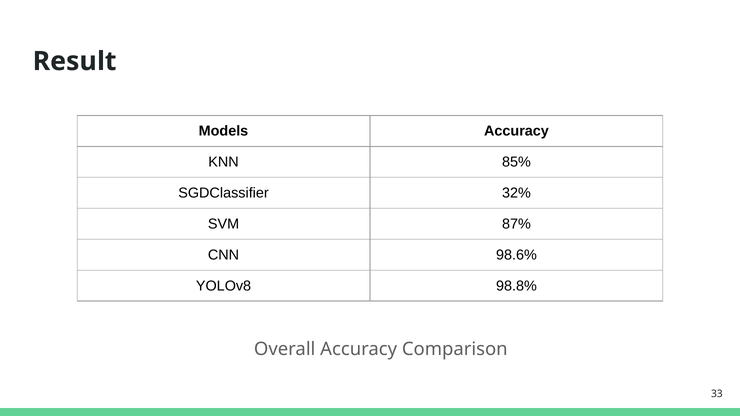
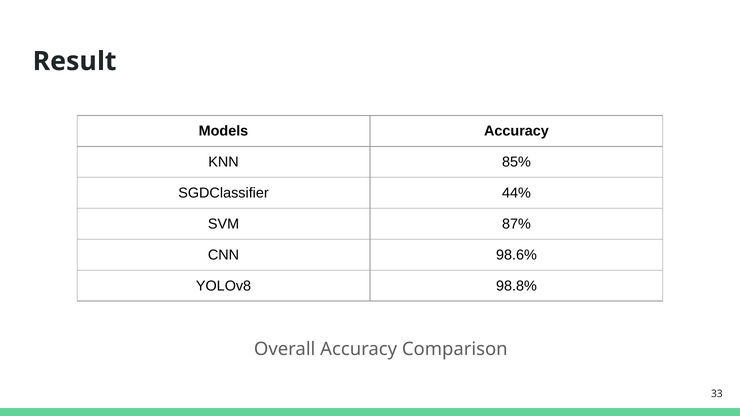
32%: 32% -> 44%
